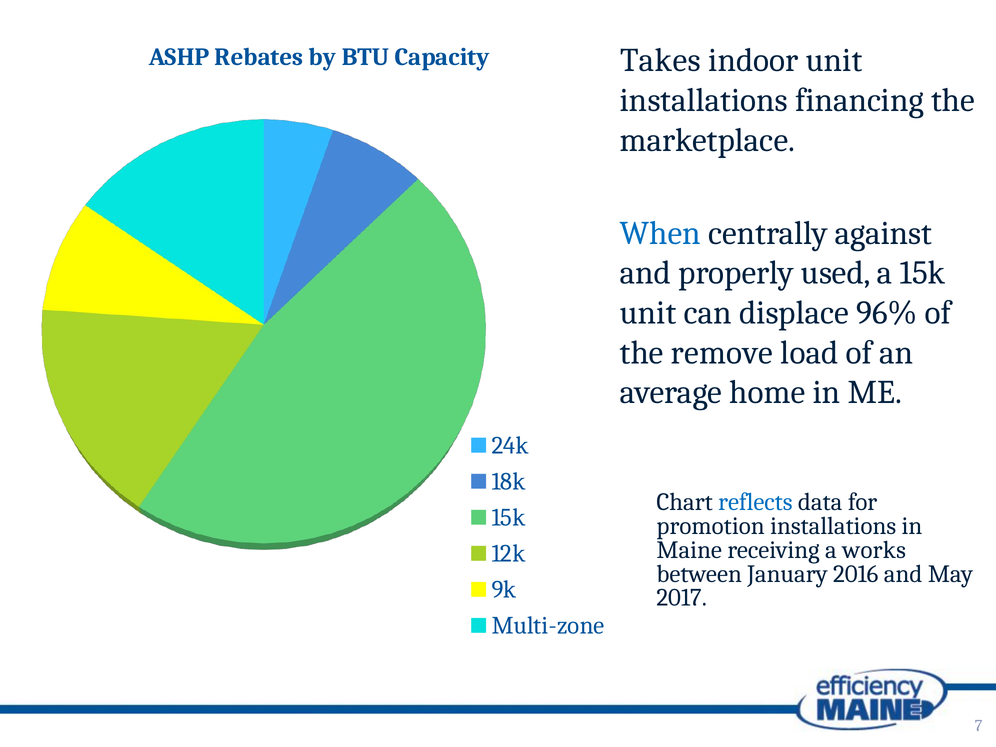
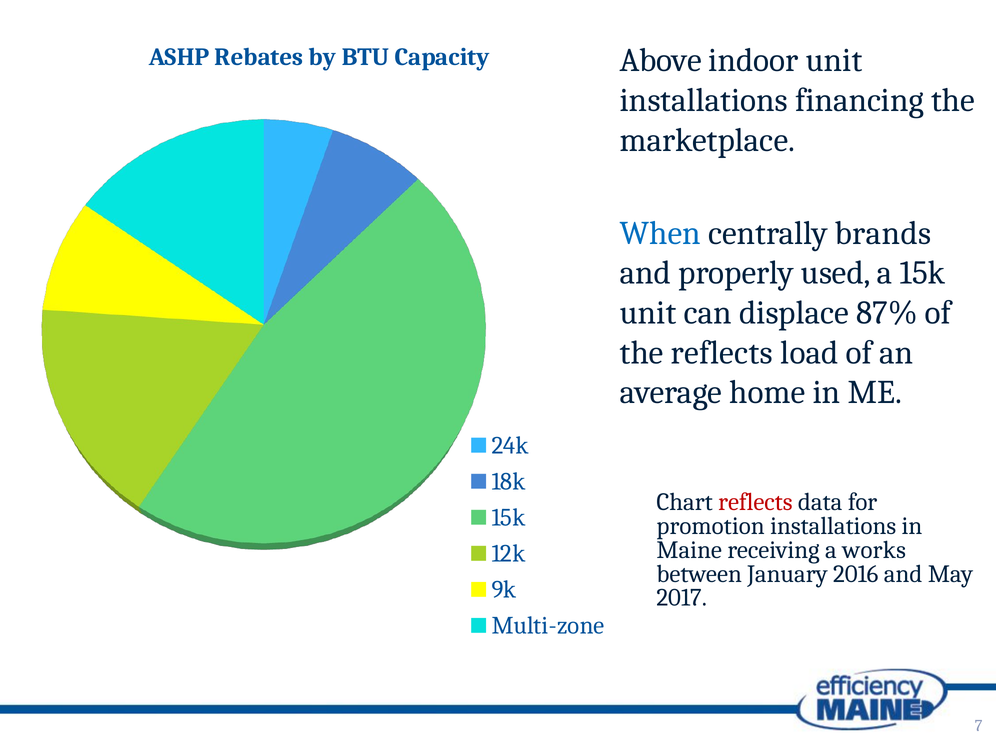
Takes: Takes -> Above
against: against -> brands
96%: 96% -> 87%
the remove: remove -> reflects
reflects at (755, 502) colour: blue -> red
